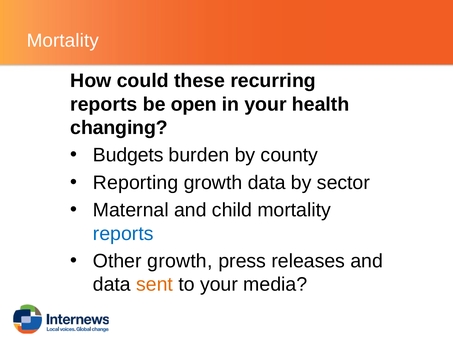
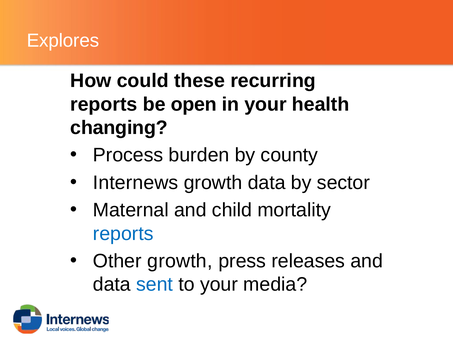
Mortality at (63, 41): Mortality -> Explores
Budgets: Budgets -> Process
Reporting: Reporting -> Internews
sent colour: orange -> blue
